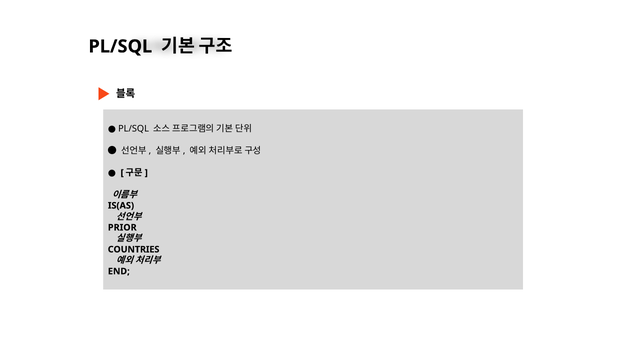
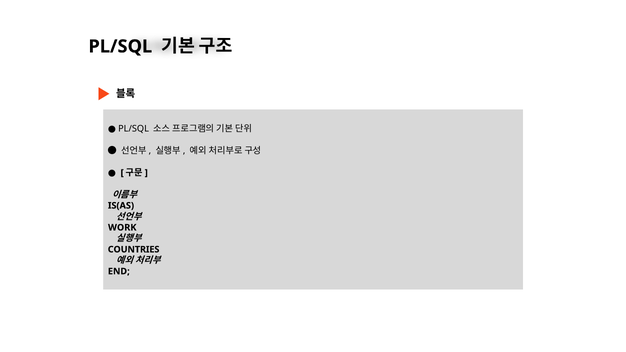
PRIOR: PRIOR -> WORK
